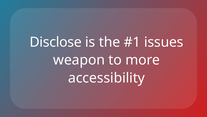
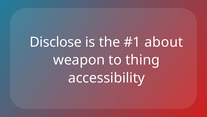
issues: issues -> about
more: more -> thing
